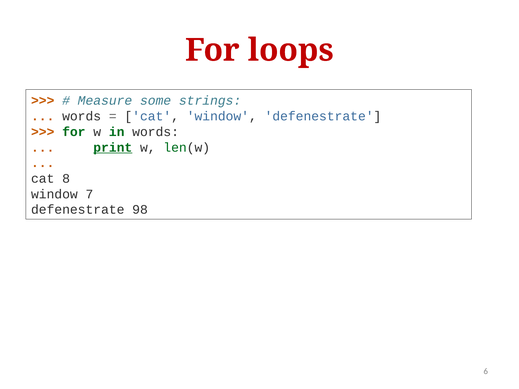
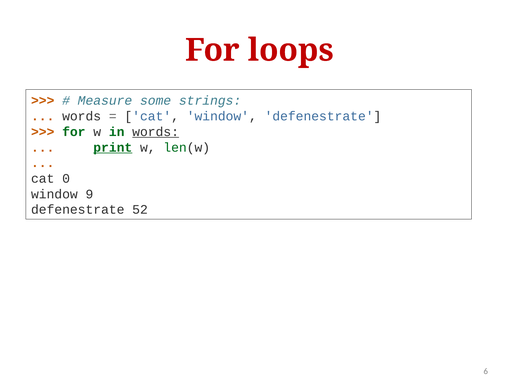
words at (156, 132) underline: none -> present
8: 8 -> 0
7: 7 -> 9
98: 98 -> 52
